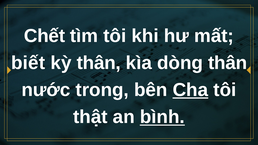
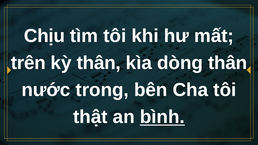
Chết: Chết -> Chịu
biết: biết -> trên
Cha underline: present -> none
